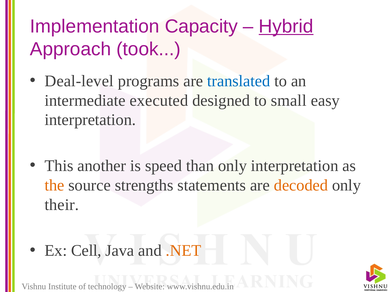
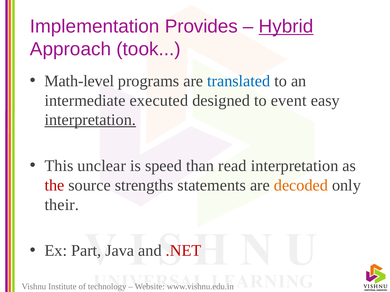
Capacity: Capacity -> Provides
Deal-level: Deal-level -> Math-level
small: small -> event
interpretation at (90, 120) underline: none -> present
another: another -> unclear
than only: only -> read
the colour: orange -> red
Cell: Cell -> Part
.NET colour: orange -> red
